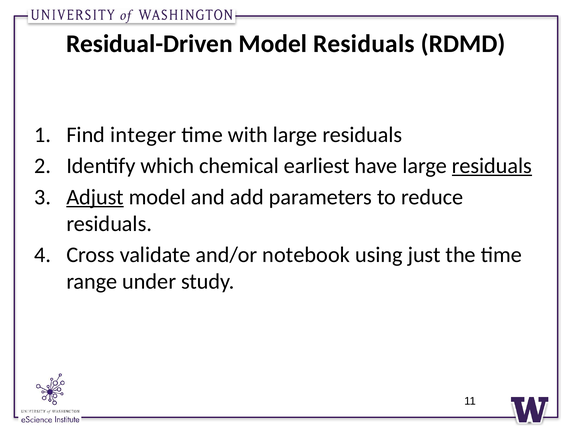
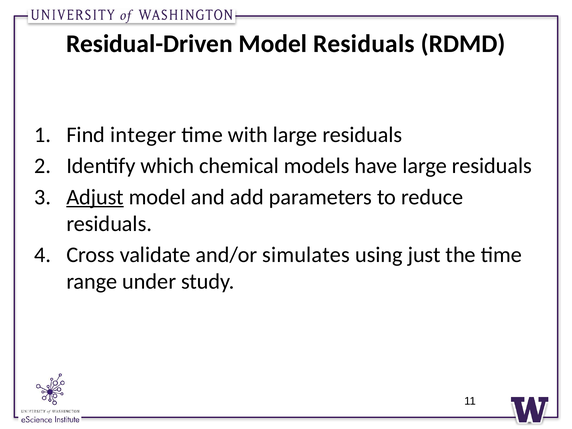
earliest: earliest -> models
residuals at (492, 166) underline: present -> none
notebook: notebook -> simulates
